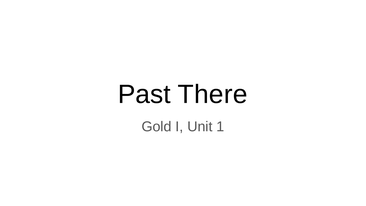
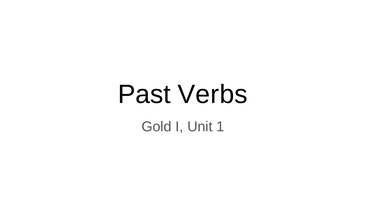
There: There -> Verbs
